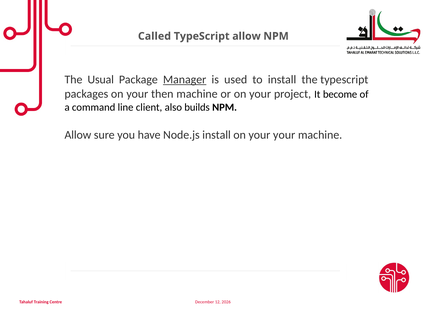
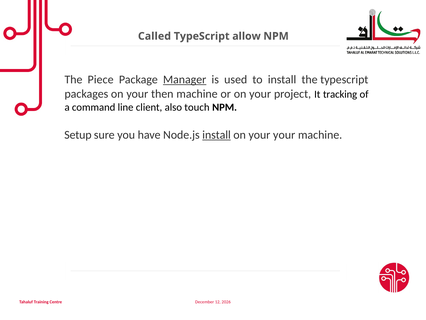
Usual: Usual -> Piece
become: become -> tracking
builds: builds -> touch
Allow at (78, 135): Allow -> Setup
install at (217, 135) underline: none -> present
